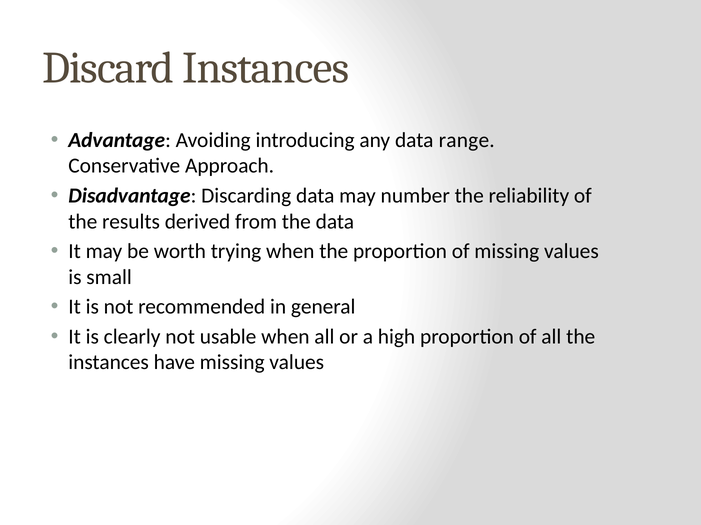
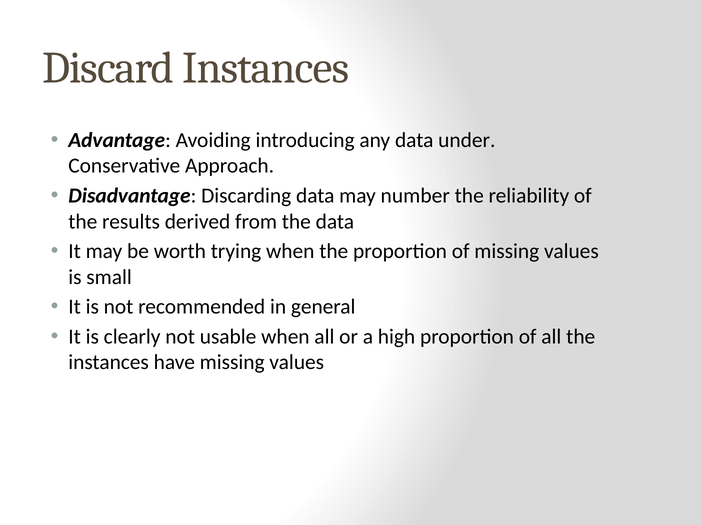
range: range -> under
